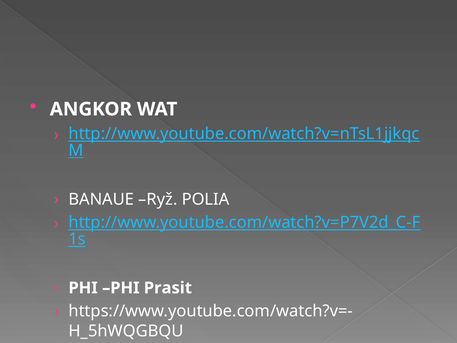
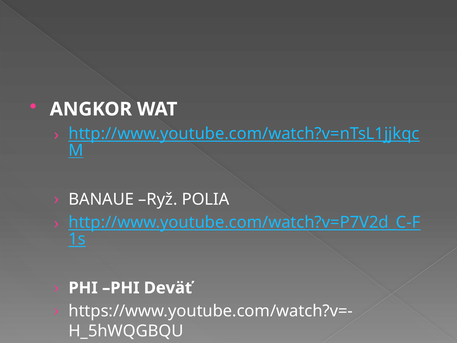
Prasit: Prasit -> Deväť
